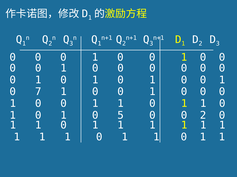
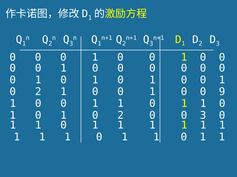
7 at (38, 92): 7 -> 2
0 at (222, 92): 0 -> 9
5 at (121, 116): 5 -> 2
0 2: 2 -> 3
